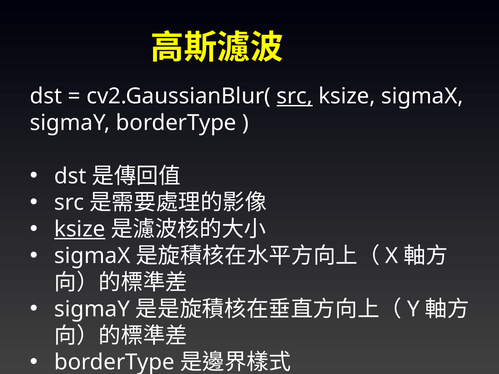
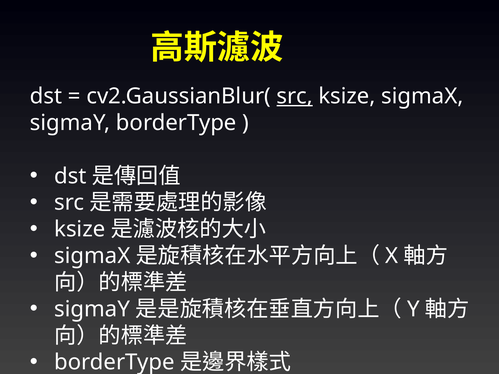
ksize at (80, 229) underline: present -> none
